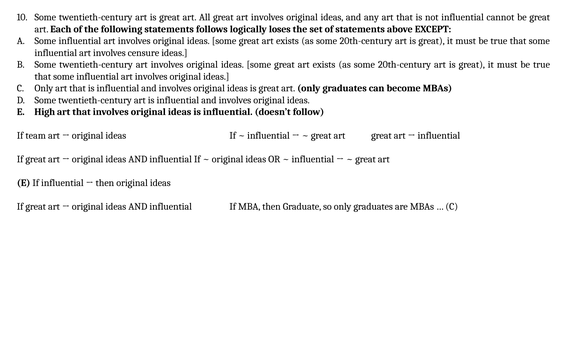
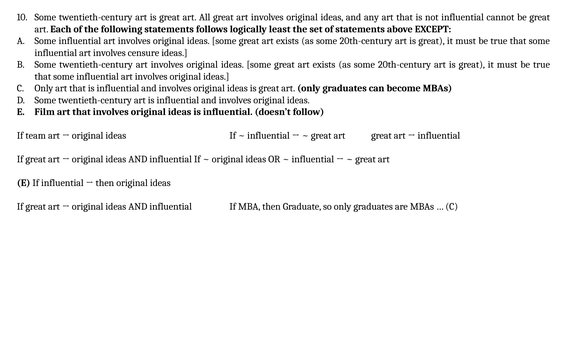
loses: loses -> least
High: High -> Film
